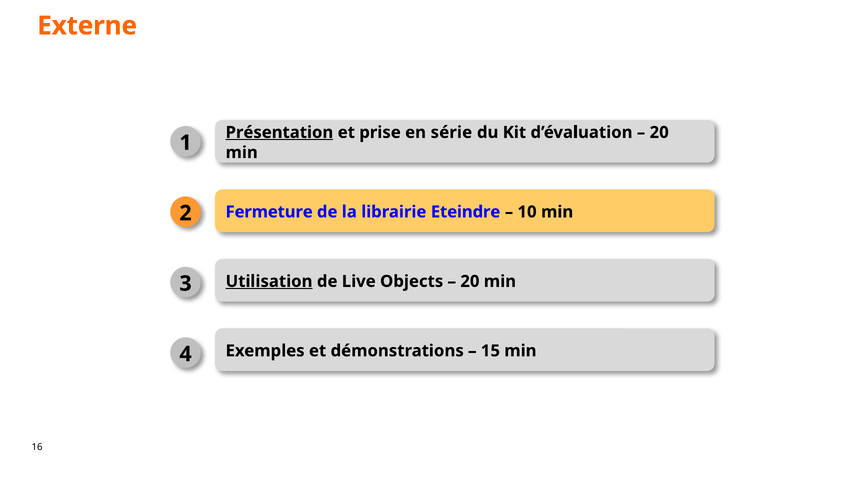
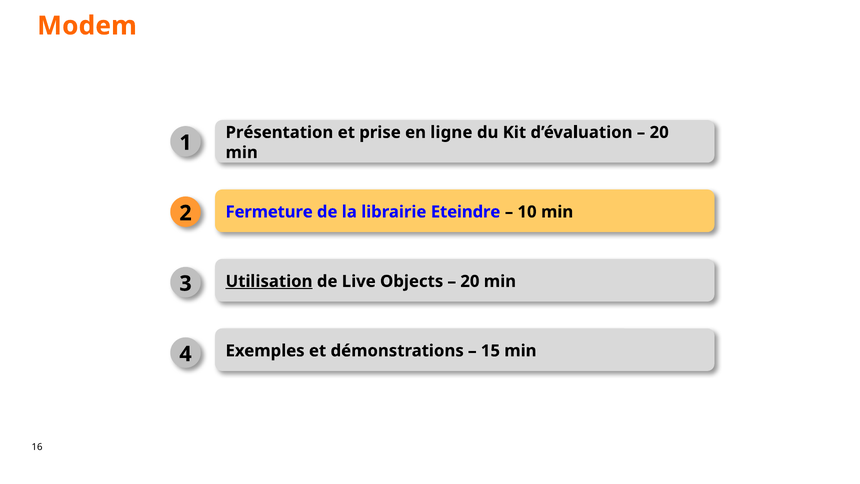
Externe: Externe -> Modem
Présentation underline: present -> none
série: série -> ligne
